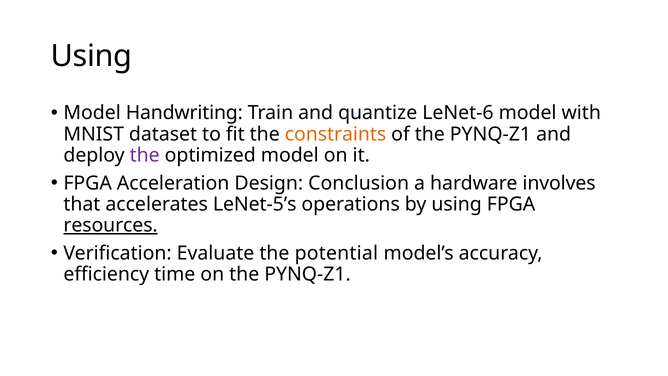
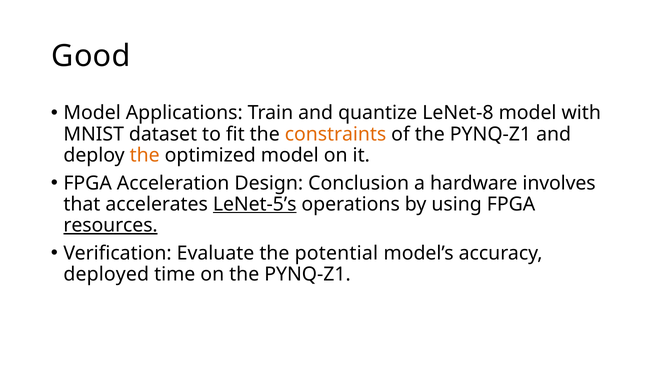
Using at (91, 56): Using -> Good
Handwriting: Handwriting -> Applications
LeNet-6: LeNet-6 -> LeNet-8
the at (145, 155) colour: purple -> orange
LeNet-5’s underline: none -> present
efficiency: efficiency -> deployed
